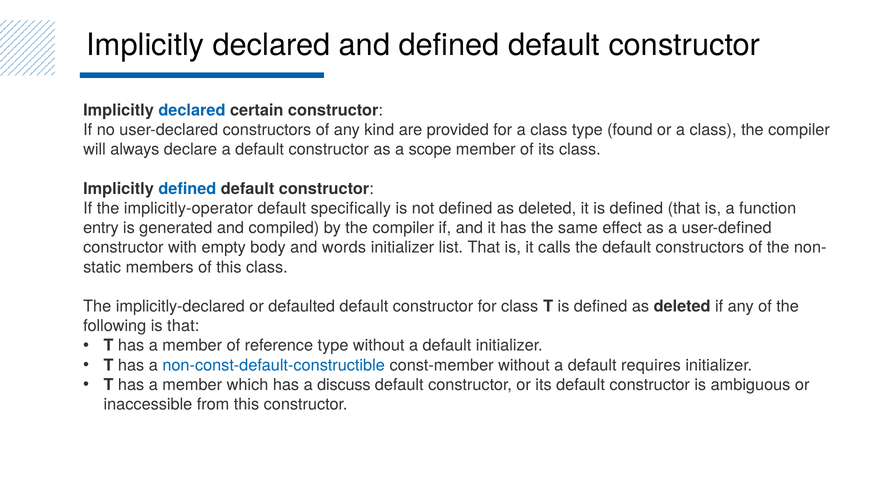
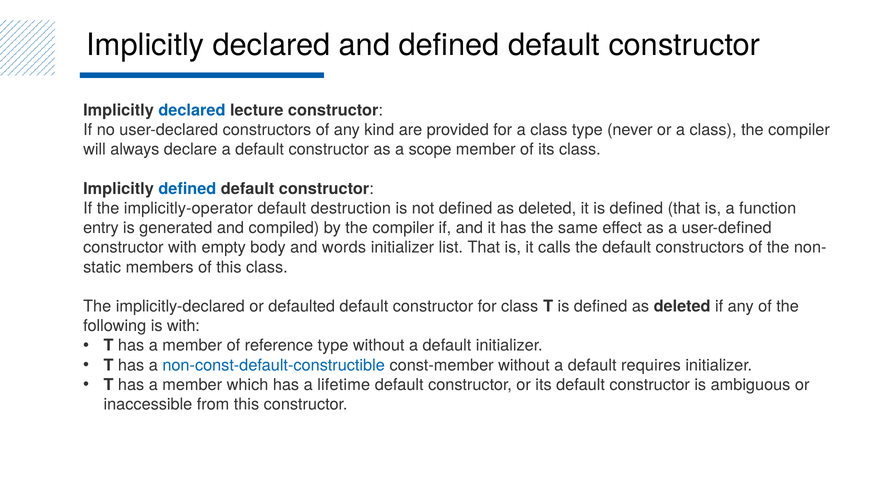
certain: certain -> lecture
found: found -> never
specifically: specifically -> destruction
is that: that -> with
discuss: discuss -> lifetime
